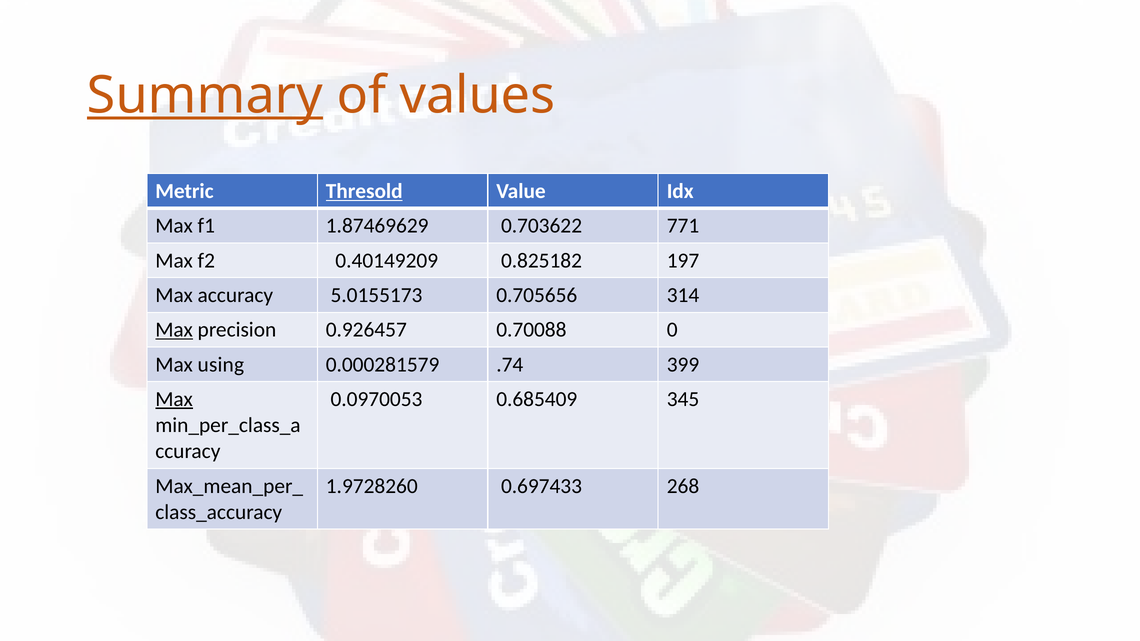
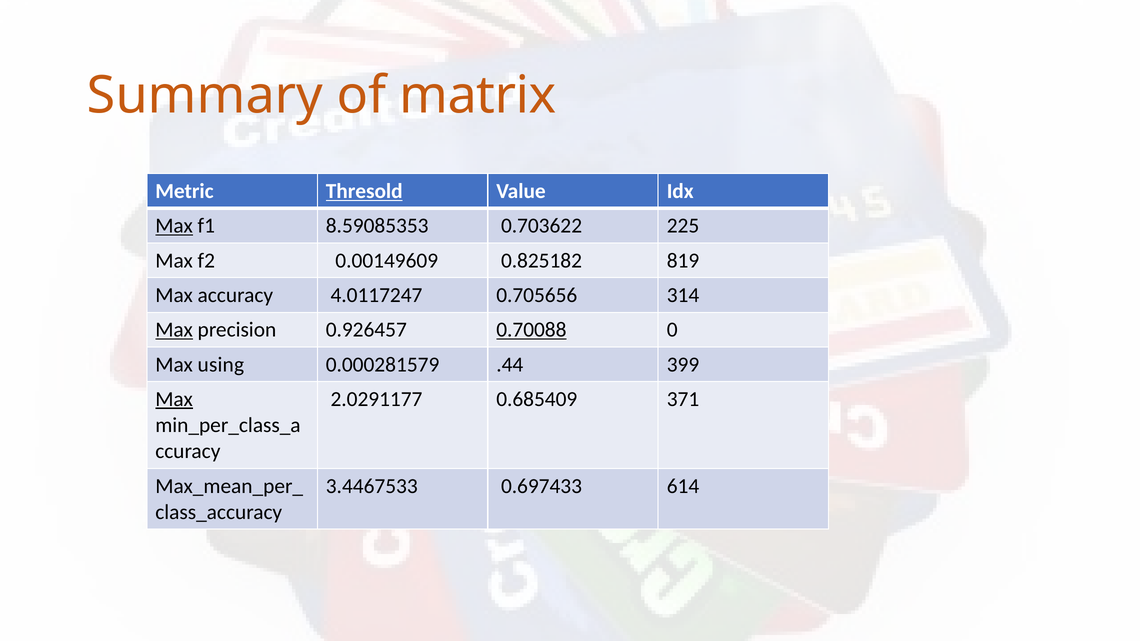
Summary underline: present -> none
values: values -> matrix
Max at (174, 226) underline: none -> present
1.87469629: 1.87469629 -> 8.59085353
771: 771 -> 225
0.40149209: 0.40149209 -> 0.00149609
197: 197 -> 819
5.0155173: 5.0155173 -> 4.0117247
0.70088 underline: none -> present
.74: .74 -> .44
0.0970053: 0.0970053 -> 2.0291177
345: 345 -> 371
1.9728260: 1.9728260 -> 3.4467533
268: 268 -> 614
